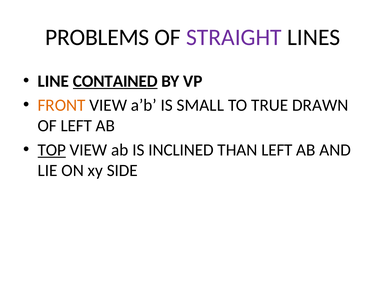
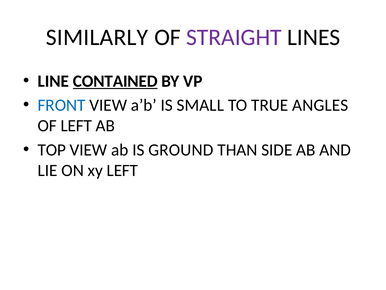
PROBLEMS: PROBLEMS -> SIMILARLY
FRONT colour: orange -> blue
DRAWN: DRAWN -> ANGLES
TOP underline: present -> none
INCLINED: INCLINED -> GROUND
THAN LEFT: LEFT -> SIDE
xy SIDE: SIDE -> LEFT
